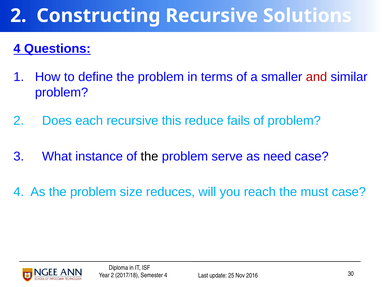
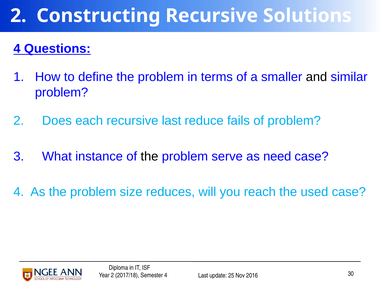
and colour: red -> black
recursive this: this -> last
must: must -> used
